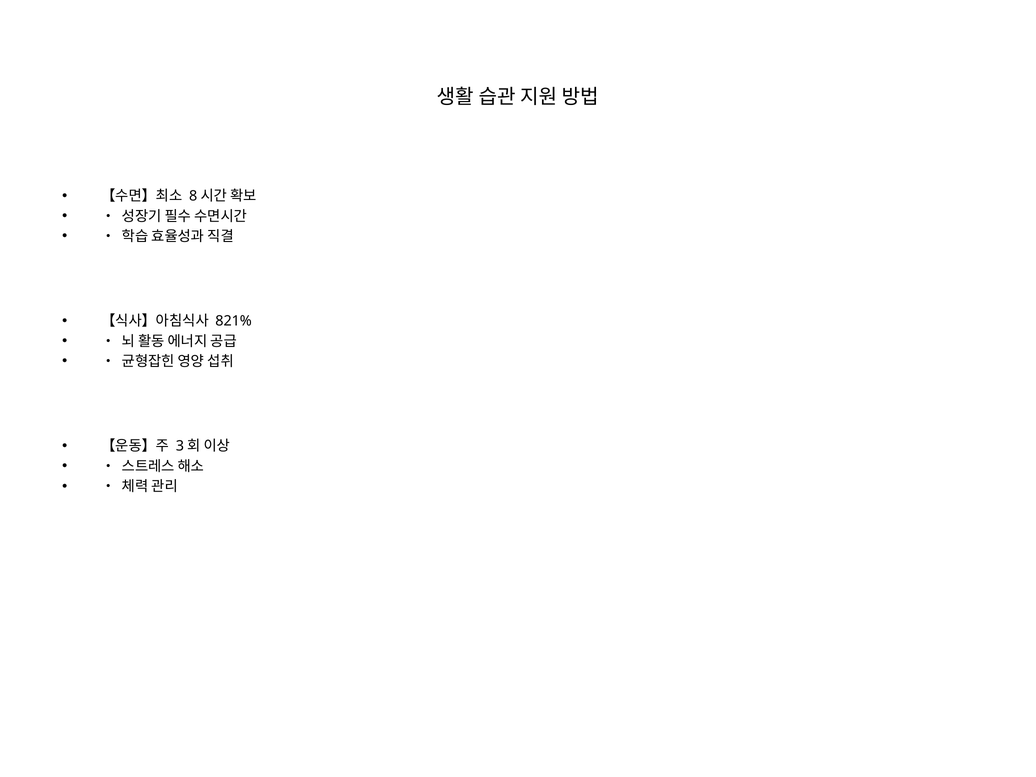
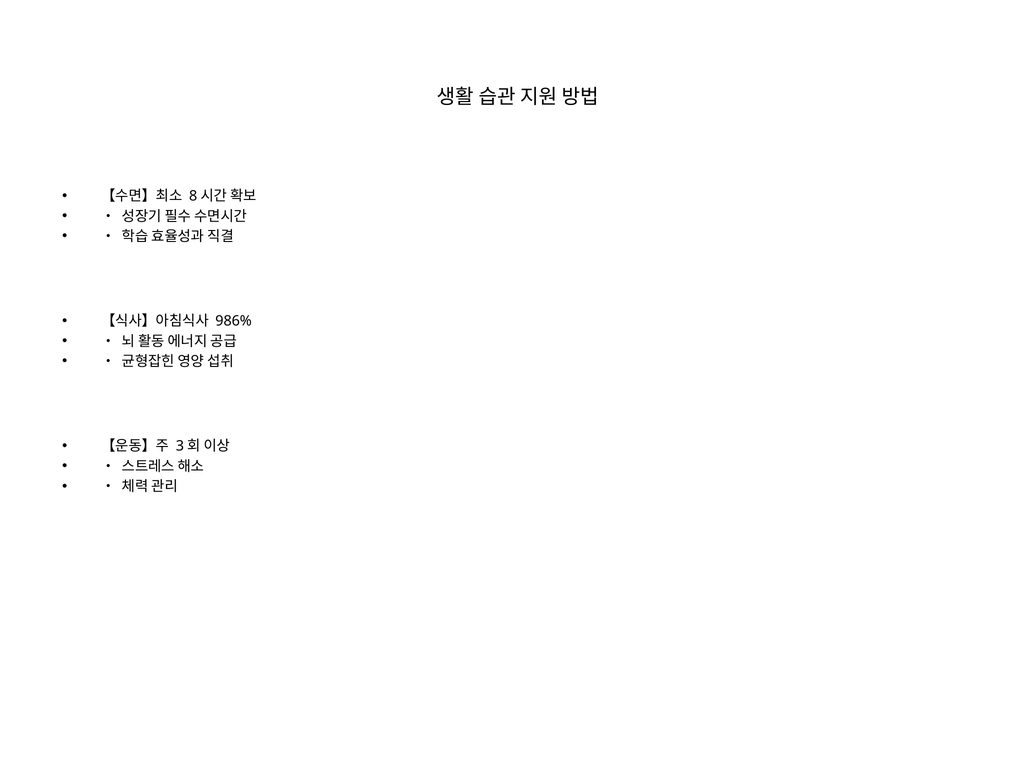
821%: 821% -> 986%
